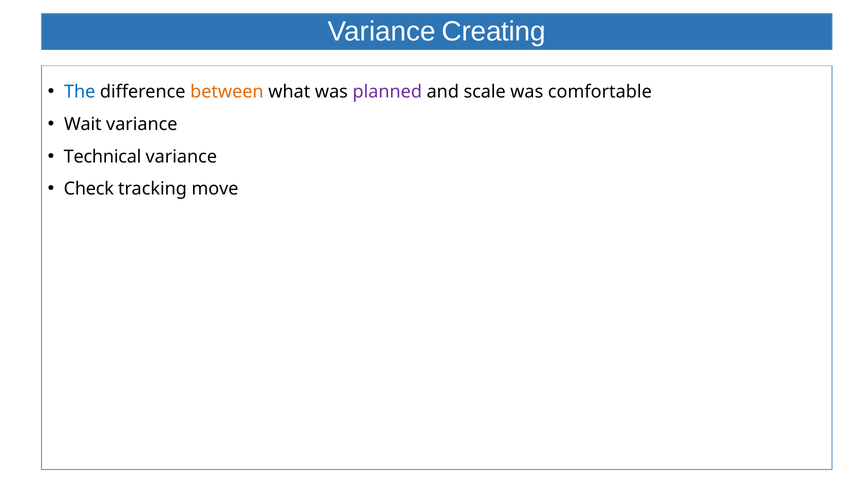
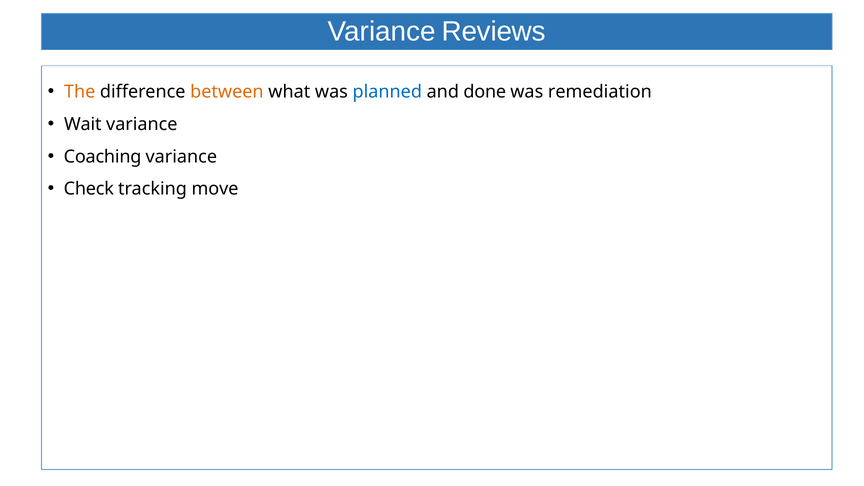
Creating: Creating -> Reviews
The colour: blue -> orange
planned colour: purple -> blue
scale: scale -> done
comfortable: comfortable -> remediation
Technical: Technical -> Coaching
